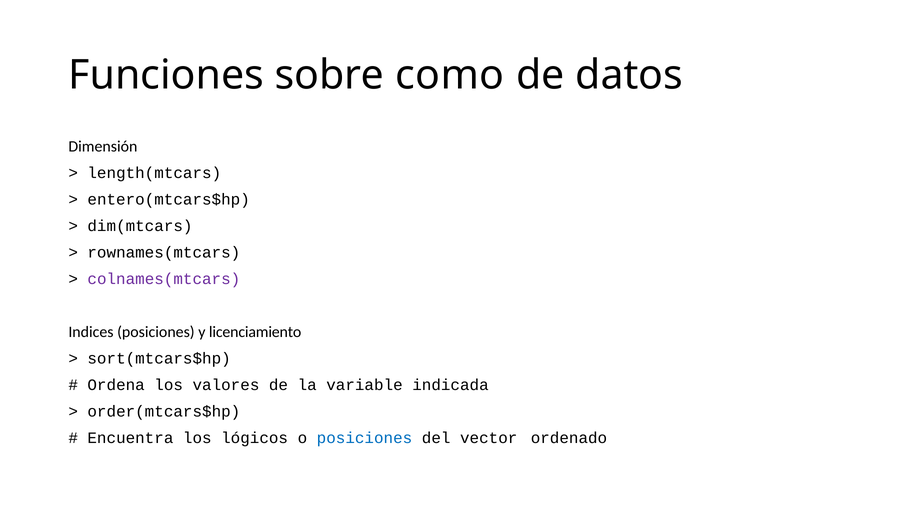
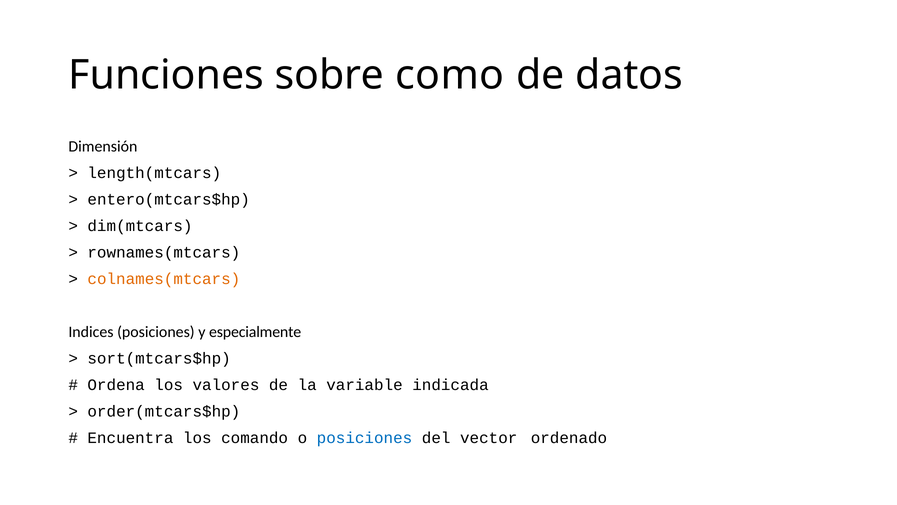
colnames(mtcars colour: purple -> orange
licenciamiento: licenciamiento -> especialmente
lógicos: lógicos -> comando
